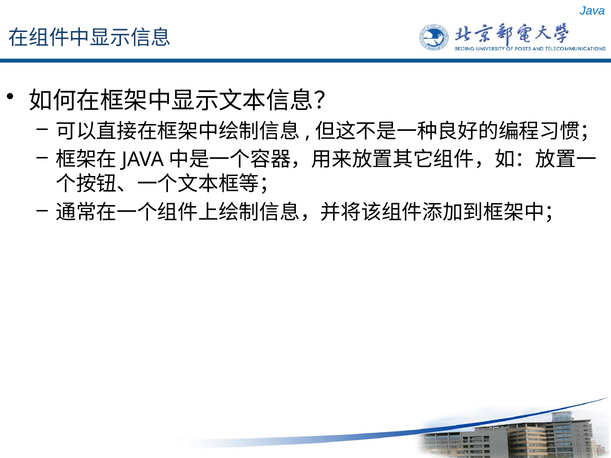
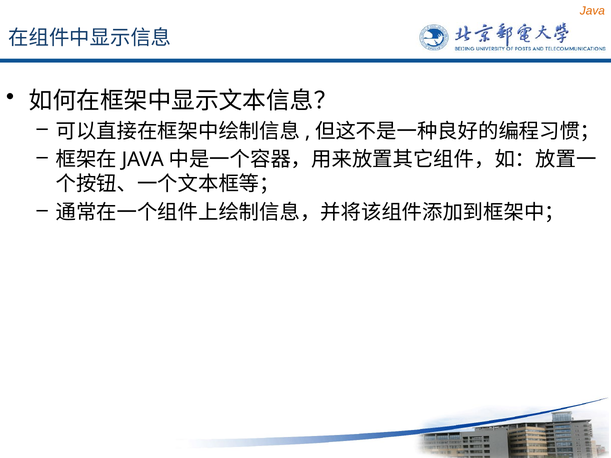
Java at (592, 11) colour: blue -> orange
